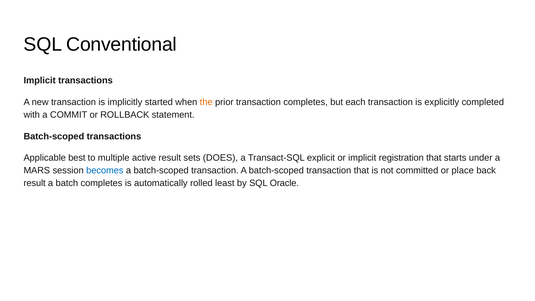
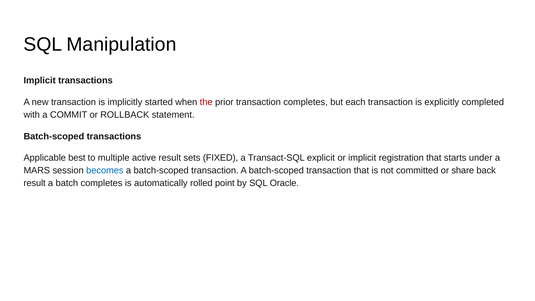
Conventional: Conventional -> Manipulation
the colour: orange -> red
DOES: DOES -> FIXED
place: place -> share
least: least -> point
